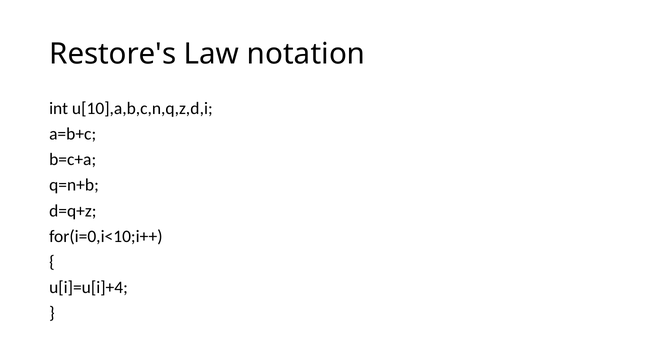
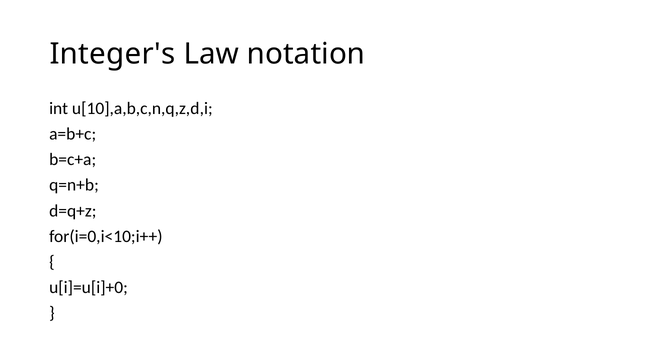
Restore's: Restore's -> Integer's
u[i]=u[i]+4: u[i]=u[i]+4 -> u[i]=u[i]+0
